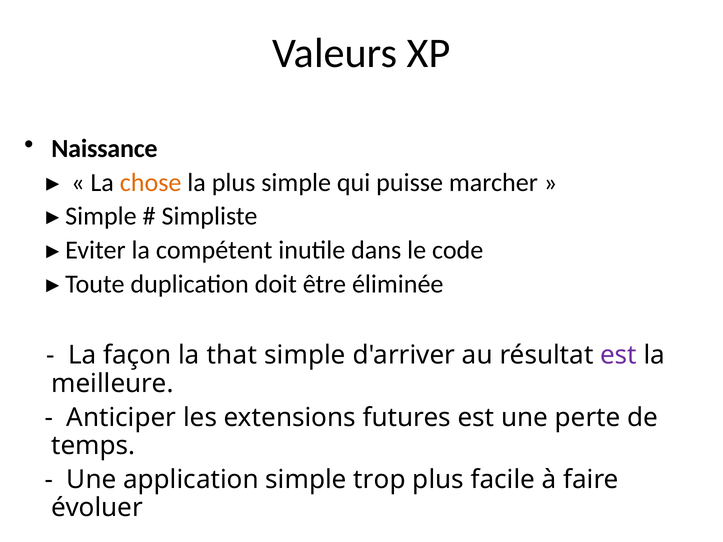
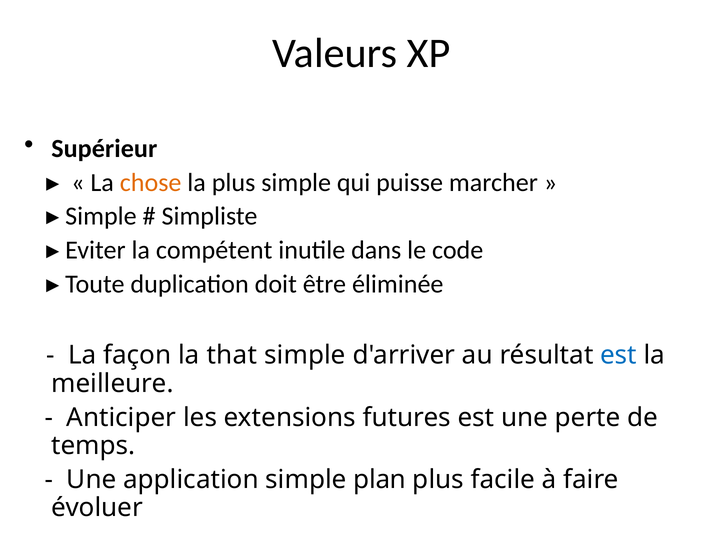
Naissance: Naissance -> Supérieur
est at (619, 355) colour: purple -> blue
trop: trop -> plan
